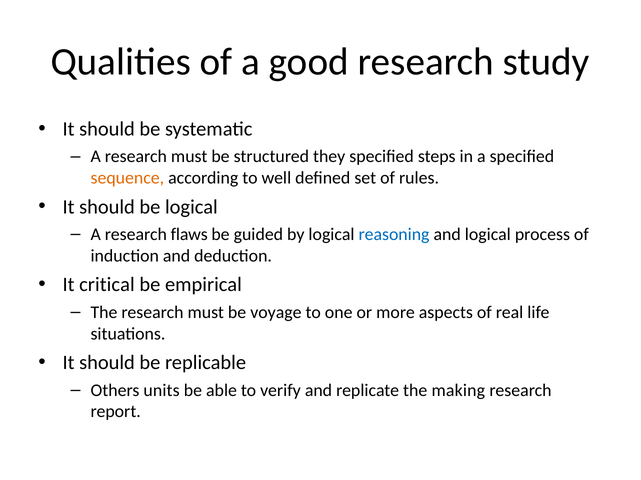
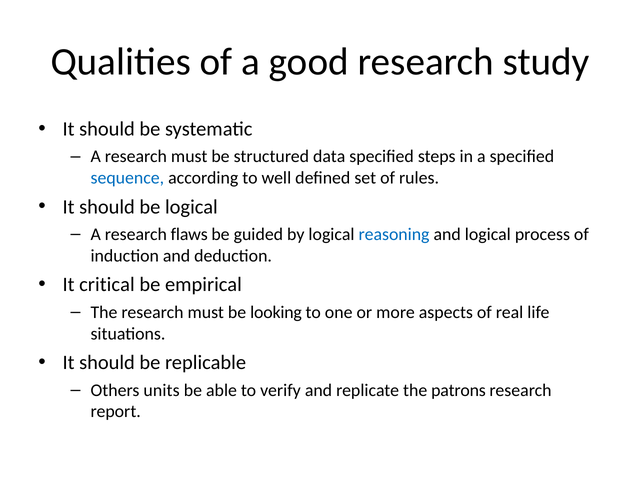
they: they -> data
sequence colour: orange -> blue
voyage: voyage -> looking
making: making -> patrons
